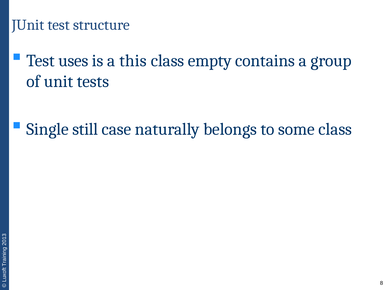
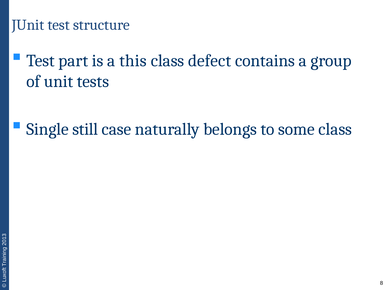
uses: uses -> part
empty: empty -> defect
